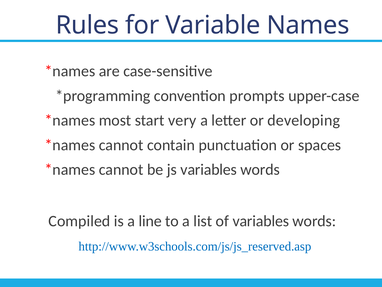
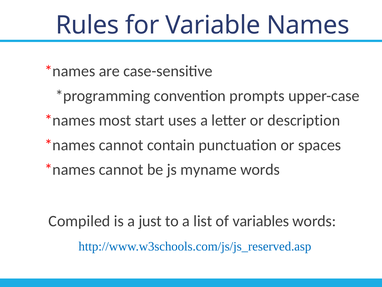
very: very -> uses
developing: developing -> description
js variables: variables -> myname
line: line -> just
